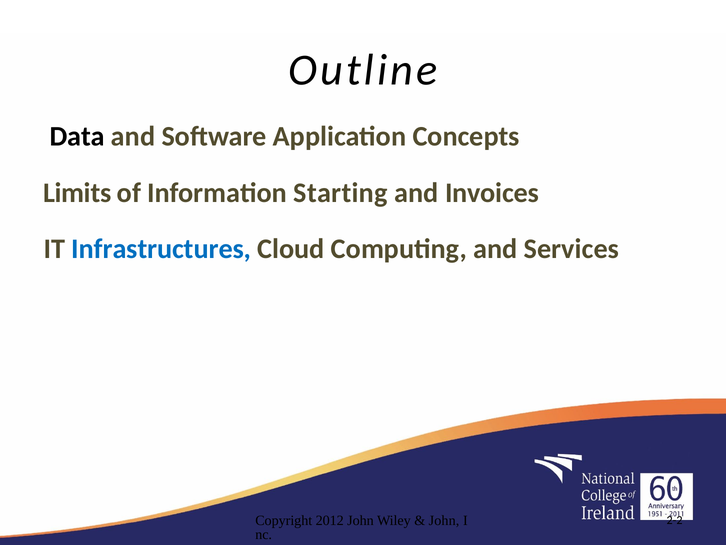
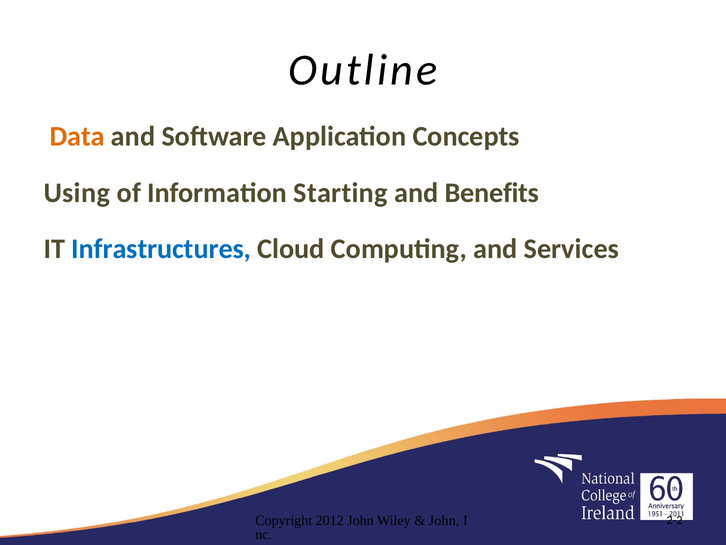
Data colour: black -> orange
Limits: Limits -> Using
Invoices: Invoices -> Benefits
